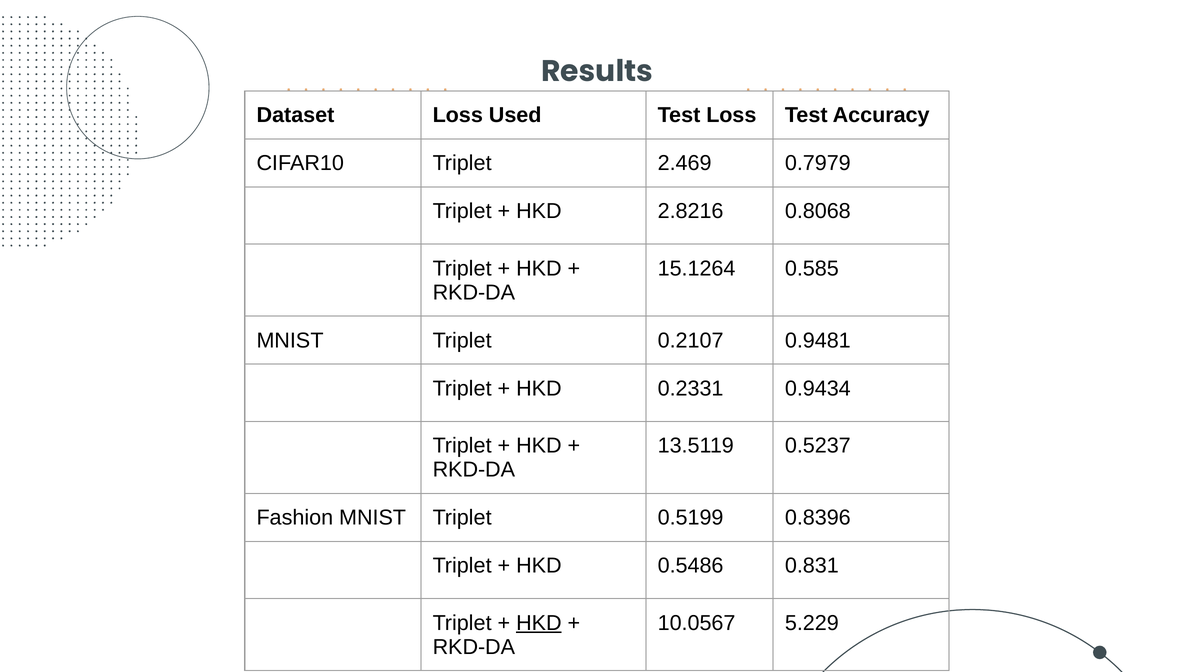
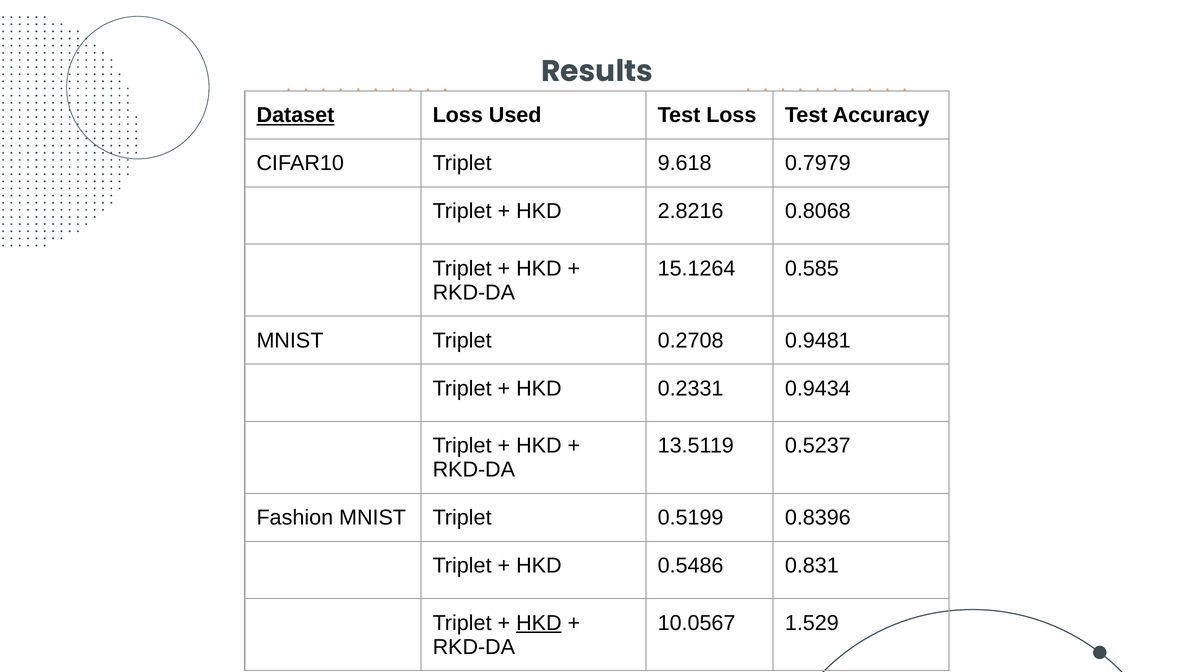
Dataset underline: none -> present
2.469: 2.469 -> 9.618
0.2107: 0.2107 -> 0.2708
5.229: 5.229 -> 1.529
